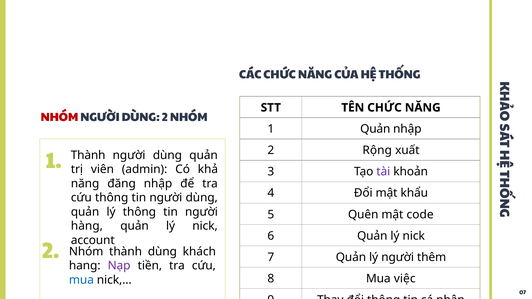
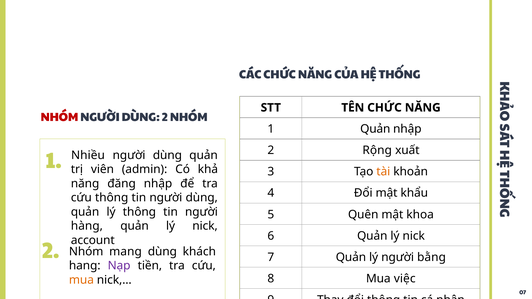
Thành at (88, 155): Thành -> Nhiều
tài colour: purple -> orange
code: code -> khoa
Nhóm thành: thành -> mang
thêm: thêm -> bằng
mua at (81, 280) colour: blue -> orange
